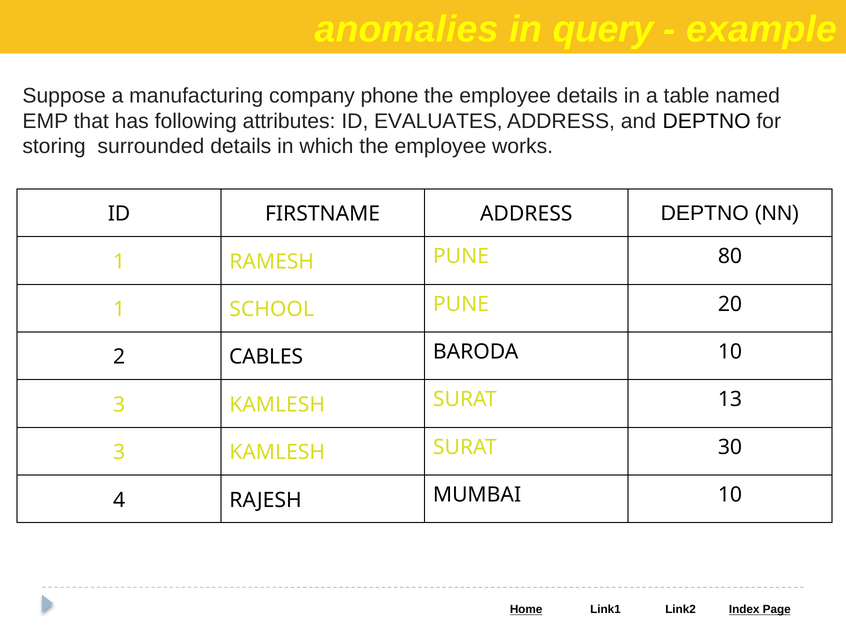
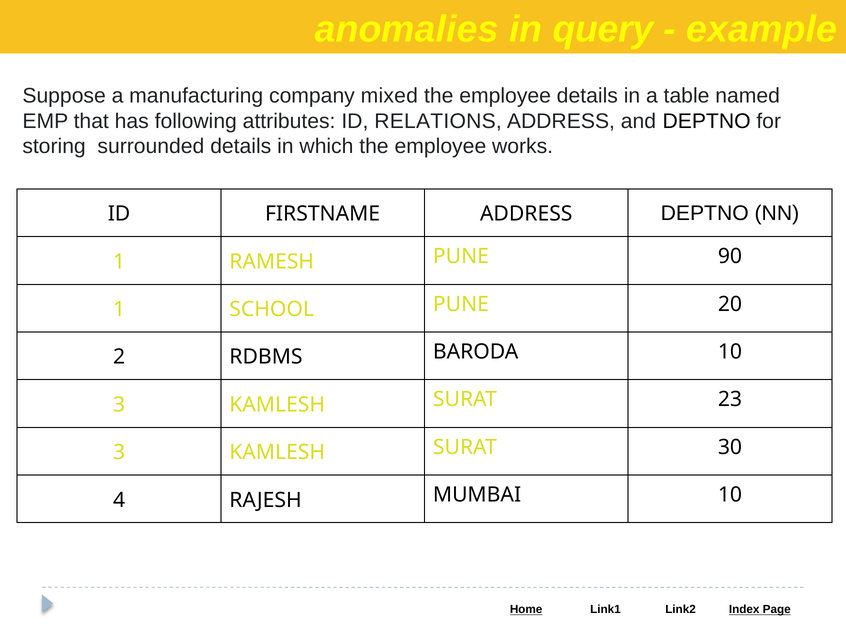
phone: phone -> mixed
EVALUATES: EVALUATES -> RELATIONS
80: 80 -> 90
CABLES: CABLES -> RDBMS
13: 13 -> 23
